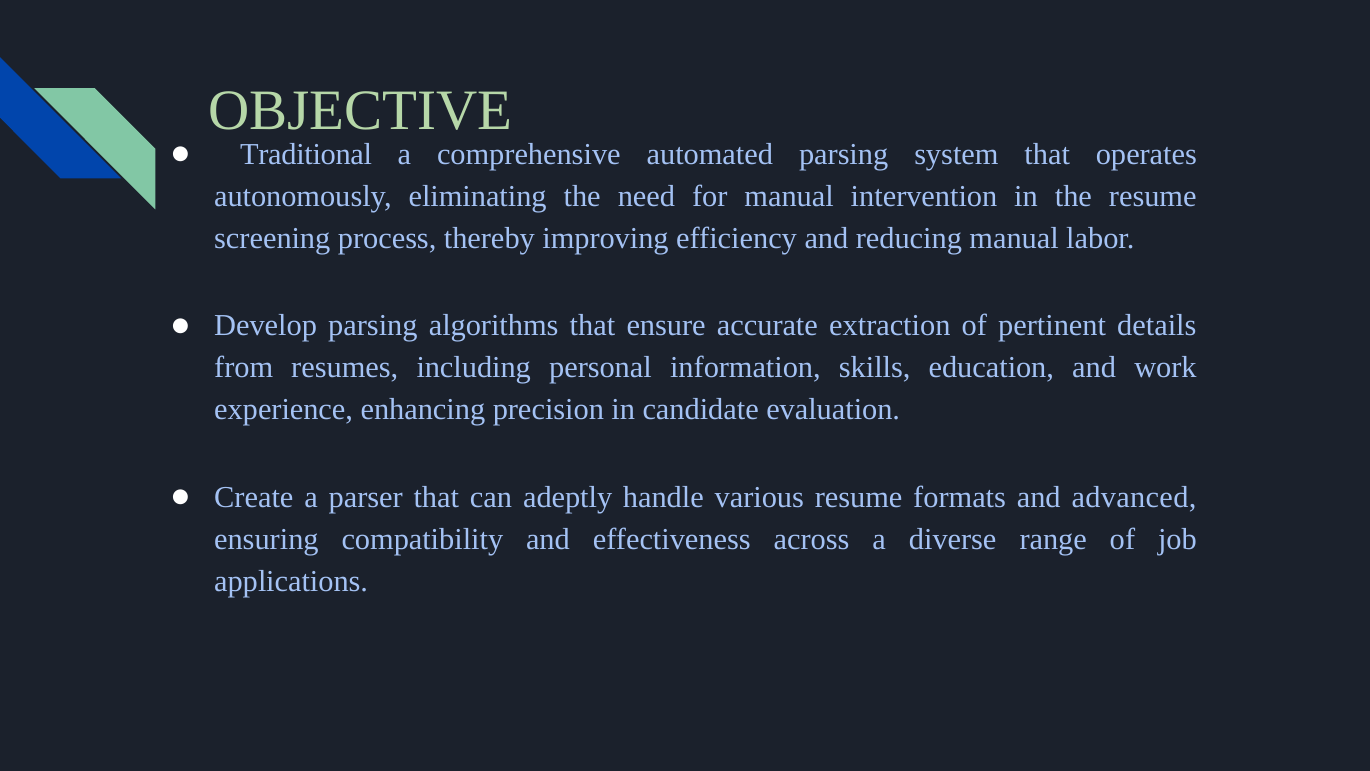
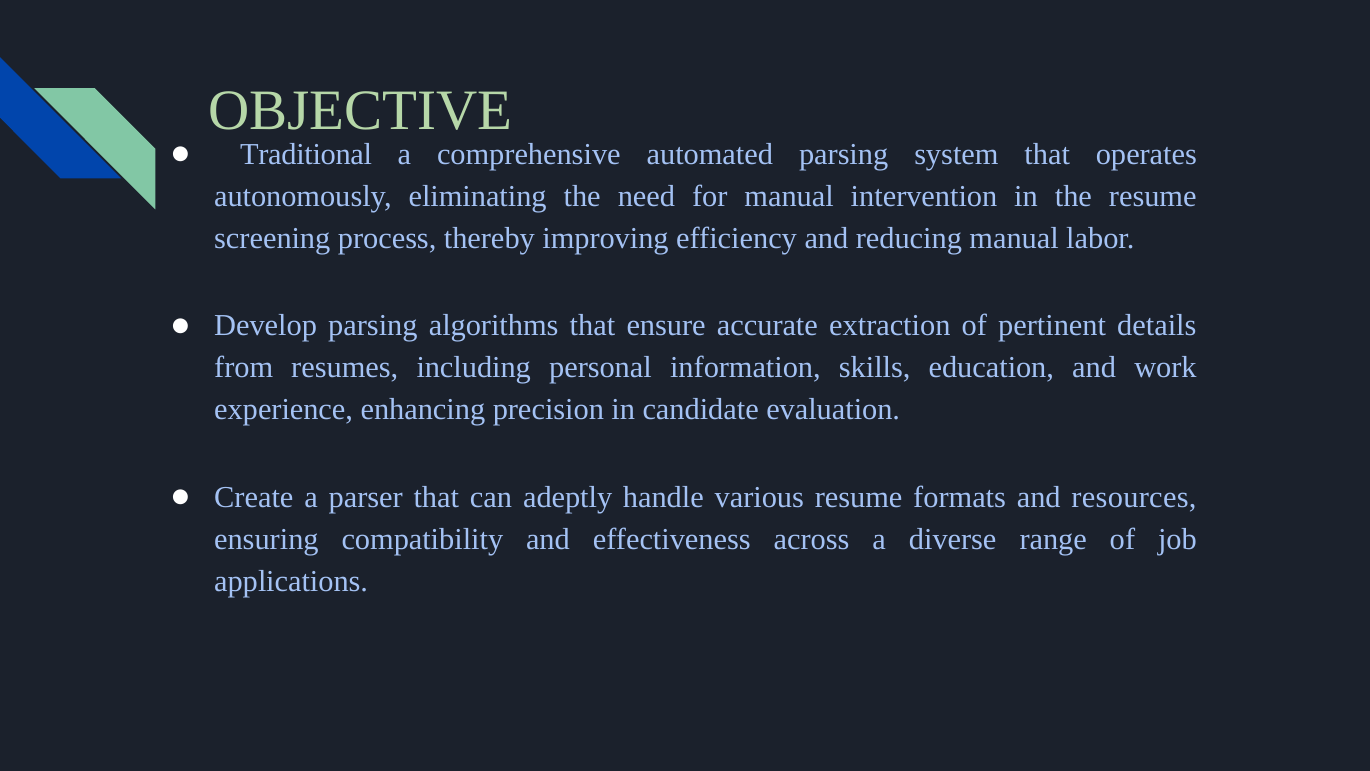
advanced: advanced -> resources
